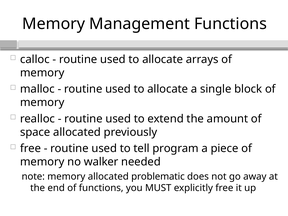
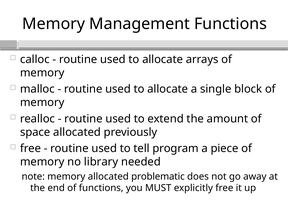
walker: walker -> library
